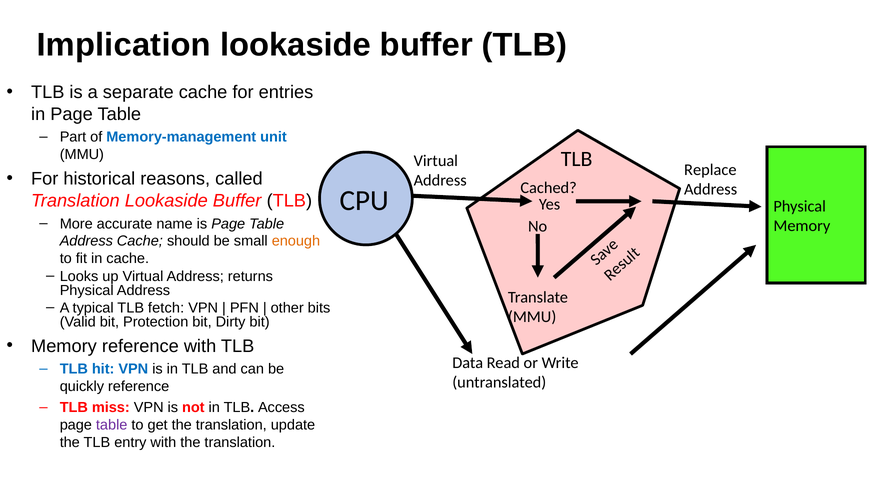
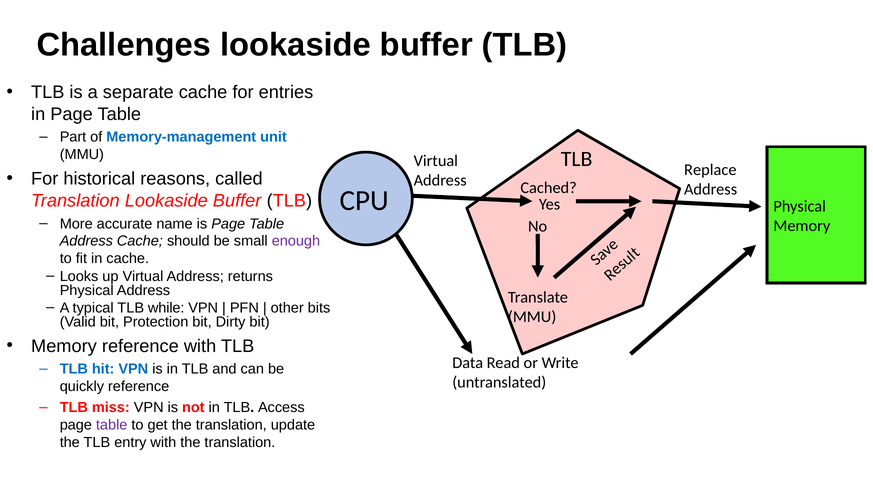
Implication: Implication -> Challenges
enough colour: orange -> purple
fetch: fetch -> while
